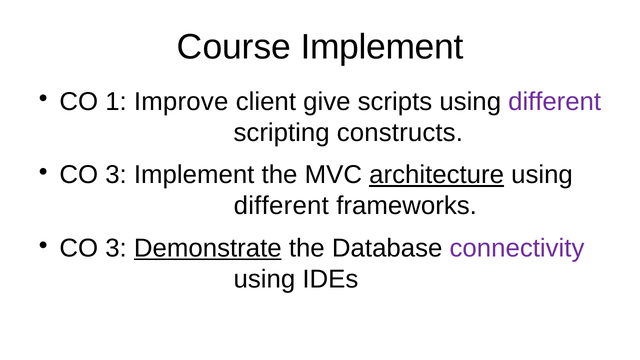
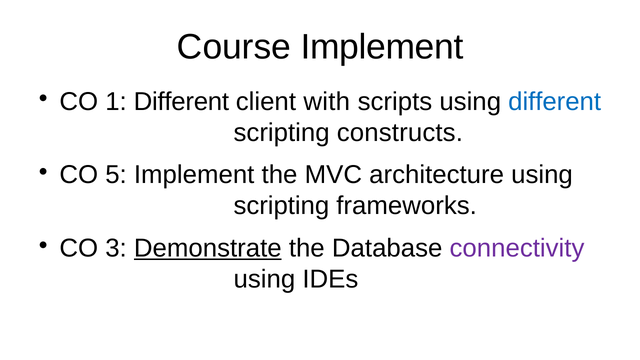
1 Improve: Improve -> Different
give: give -> with
different at (555, 102) colour: purple -> blue
3 at (116, 175): 3 -> 5
architecture underline: present -> none
different at (281, 206): different -> scripting
